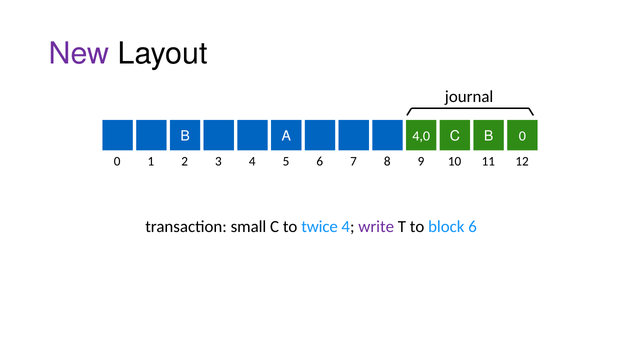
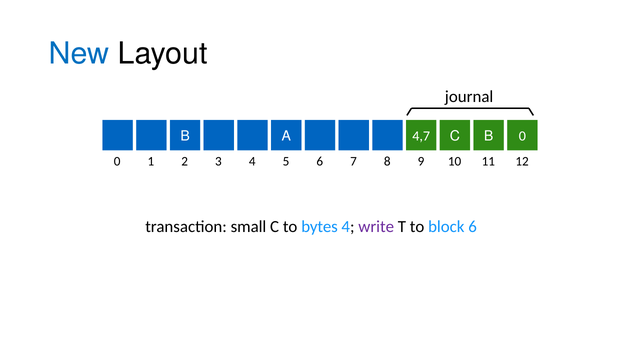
New colour: purple -> blue
4,0: 4,0 -> 4,7
twice: twice -> bytes
